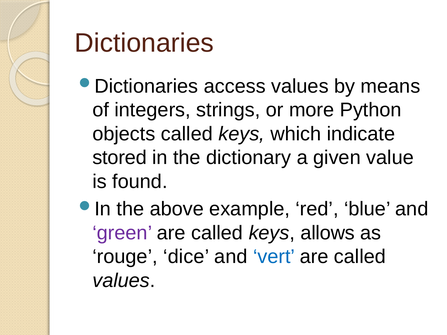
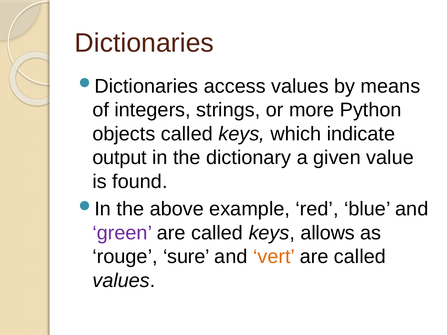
stored: stored -> output
dice: dice -> sure
vert colour: blue -> orange
